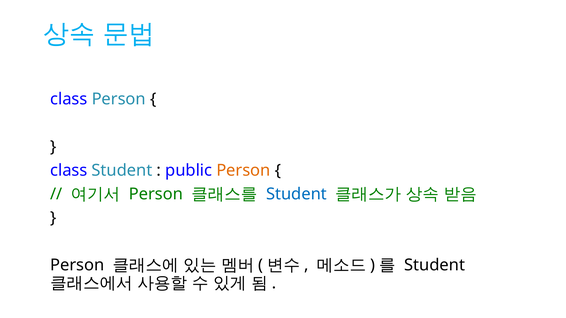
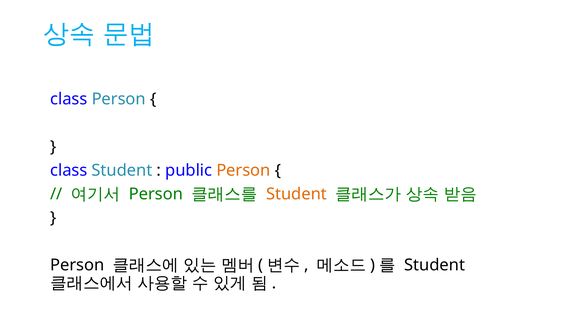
Student at (296, 194) colour: blue -> orange
